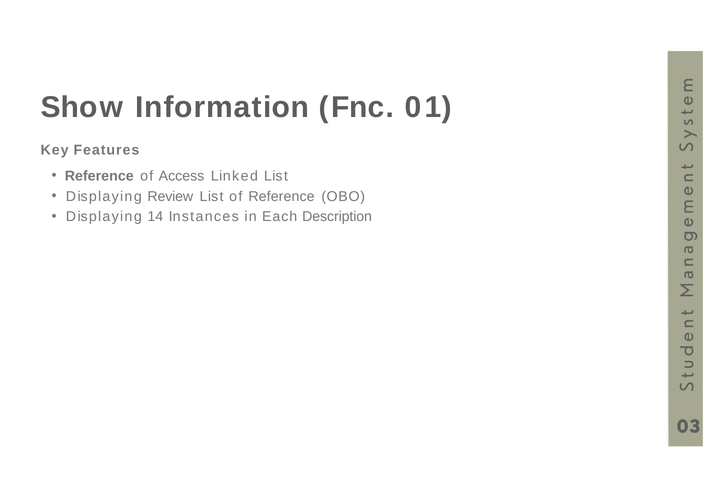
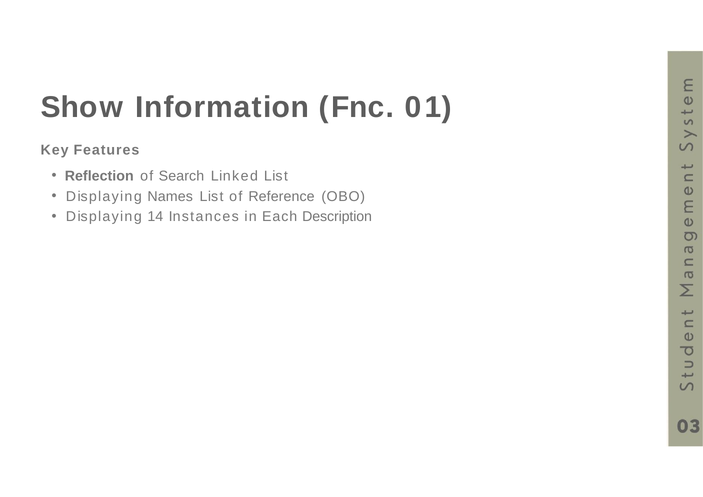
Reference at (99, 176): Reference -> Reflection
Access: Access -> Search
Review: Review -> Names
